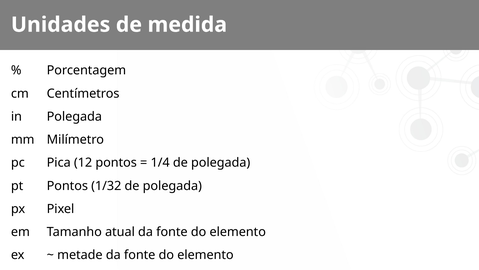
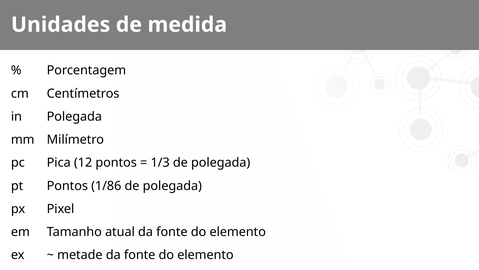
1/4: 1/4 -> 1/3
1/32: 1/32 -> 1/86
